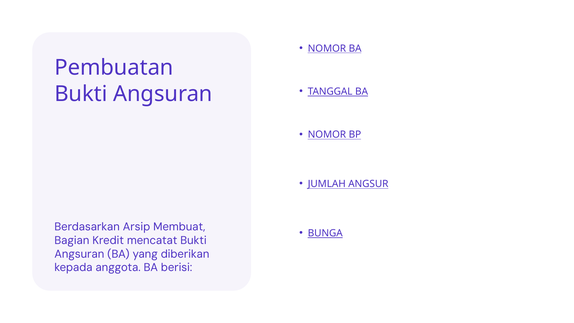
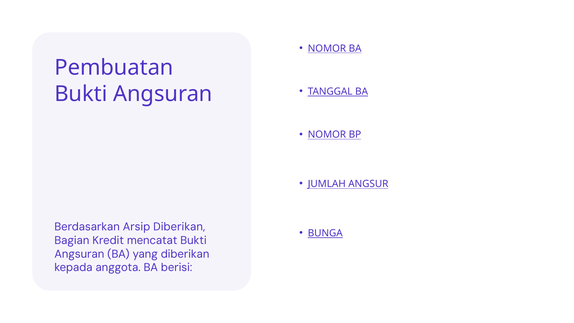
Arsip Membuat: Membuat -> Diberikan
